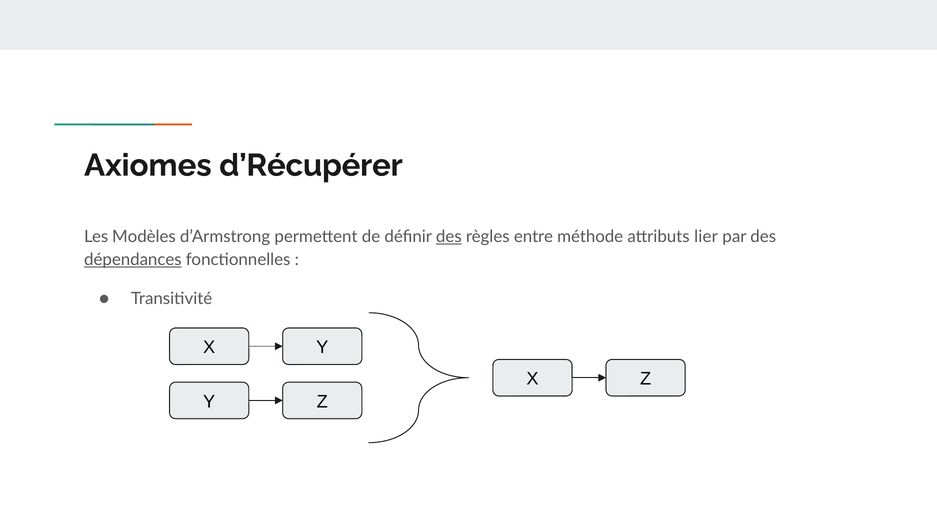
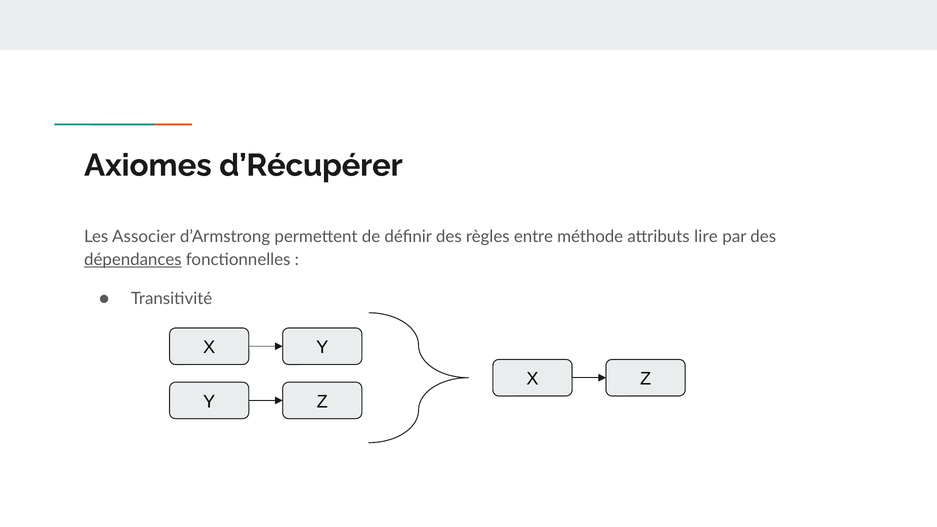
Modèles: Modèles -> Associer
des at (449, 237) underline: present -> none
lier: lier -> lire
